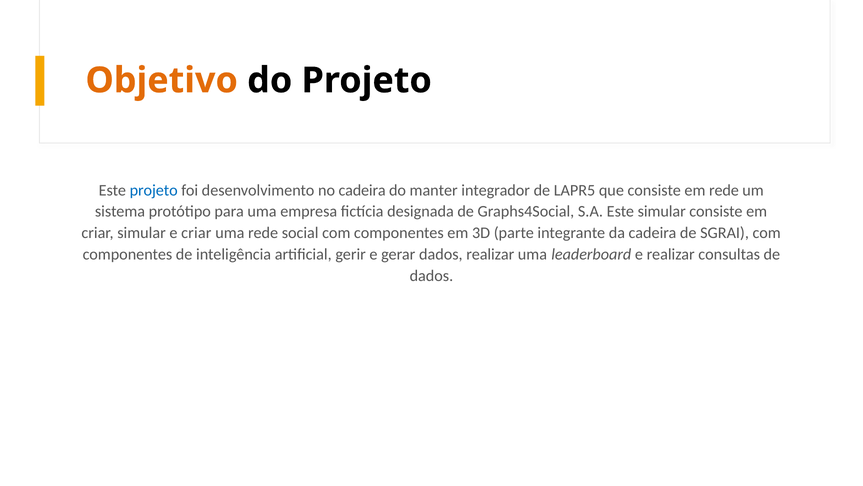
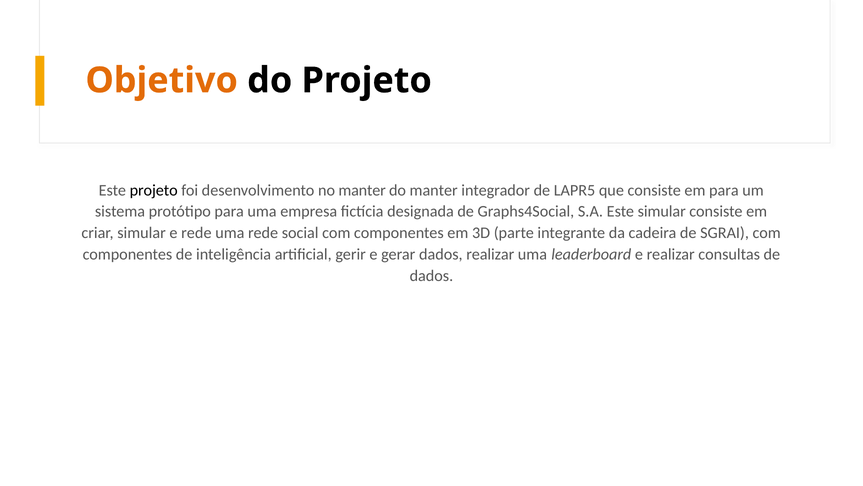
projeto at (154, 190) colour: blue -> black
no cadeira: cadeira -> manter
em rede: rede -> para
e criar: criar -> rede
